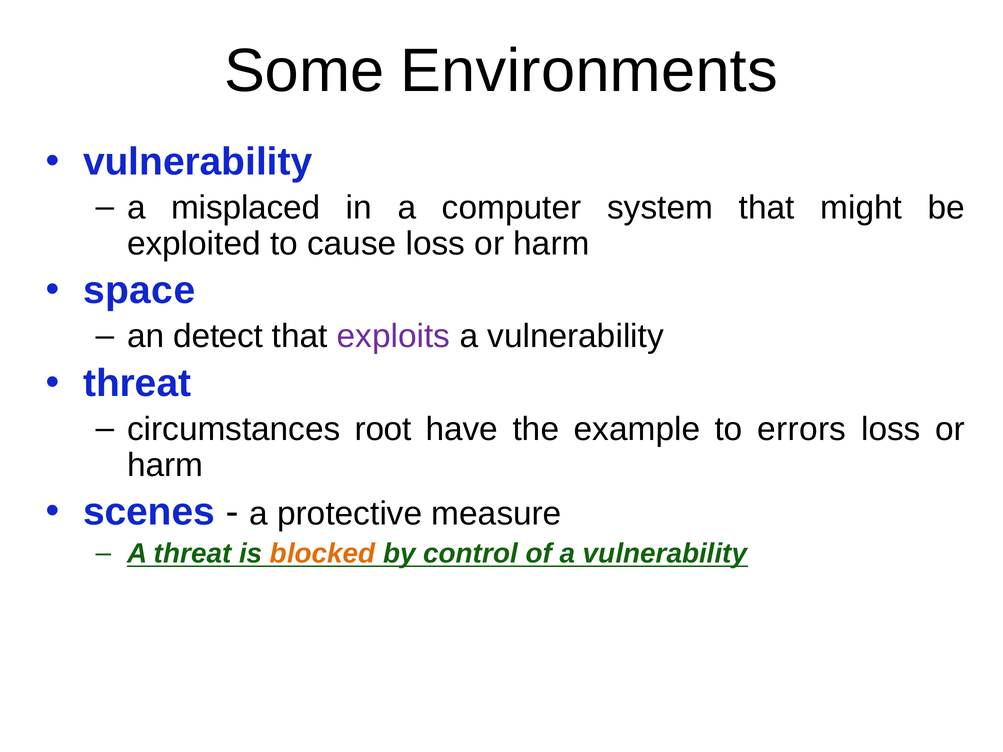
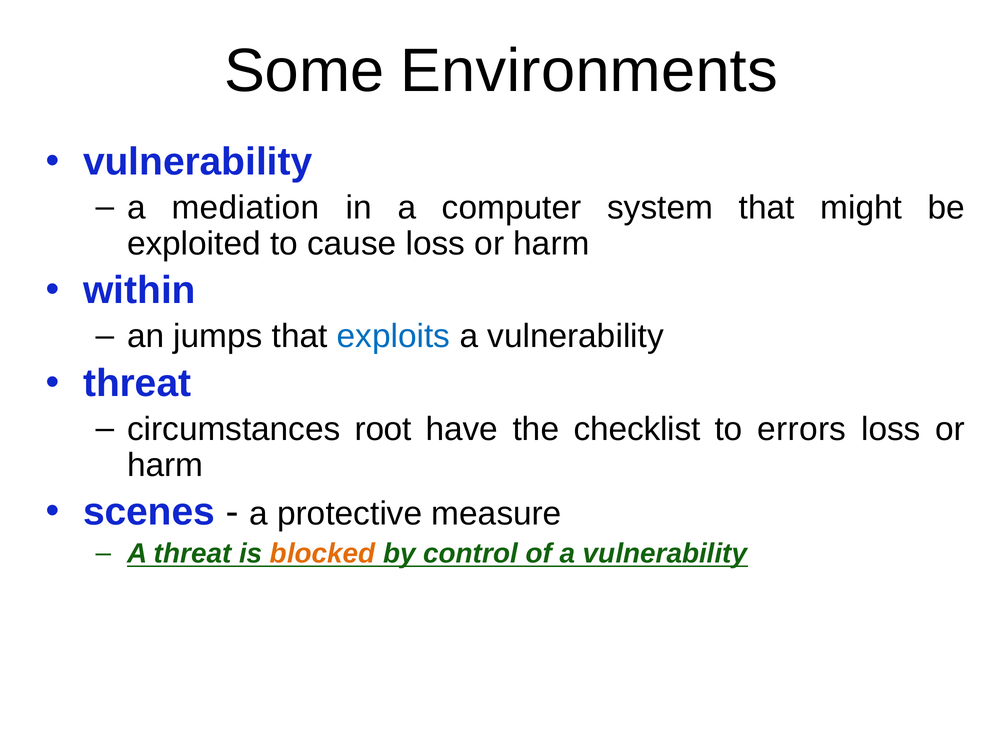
misplaced: misplaced -> mediation
space: space -> within
detect: detect -> jumps
exploits colour: purple -> blue
example: example -> checklist
